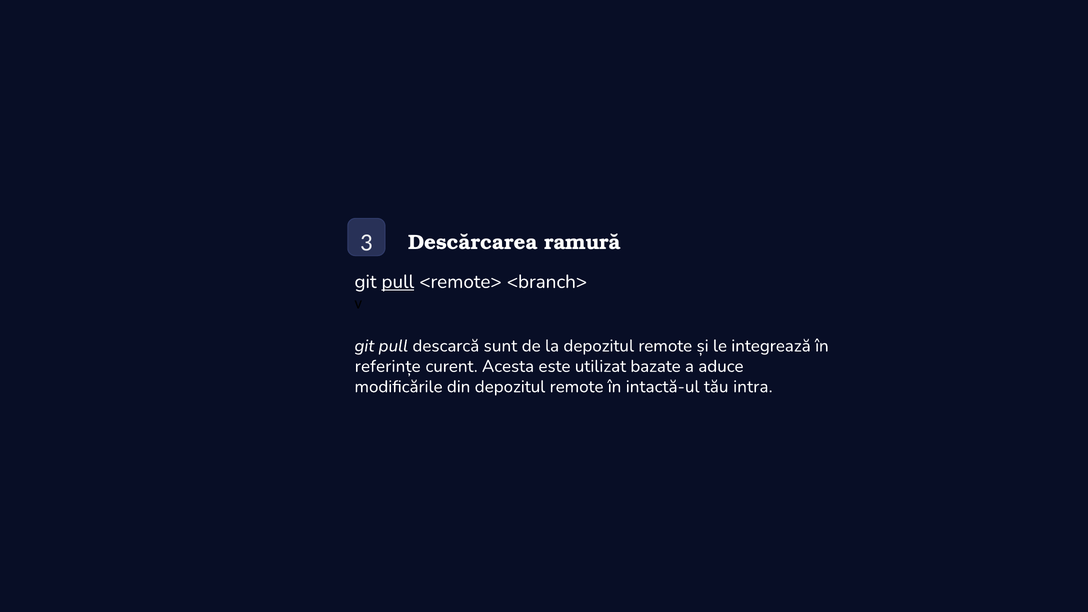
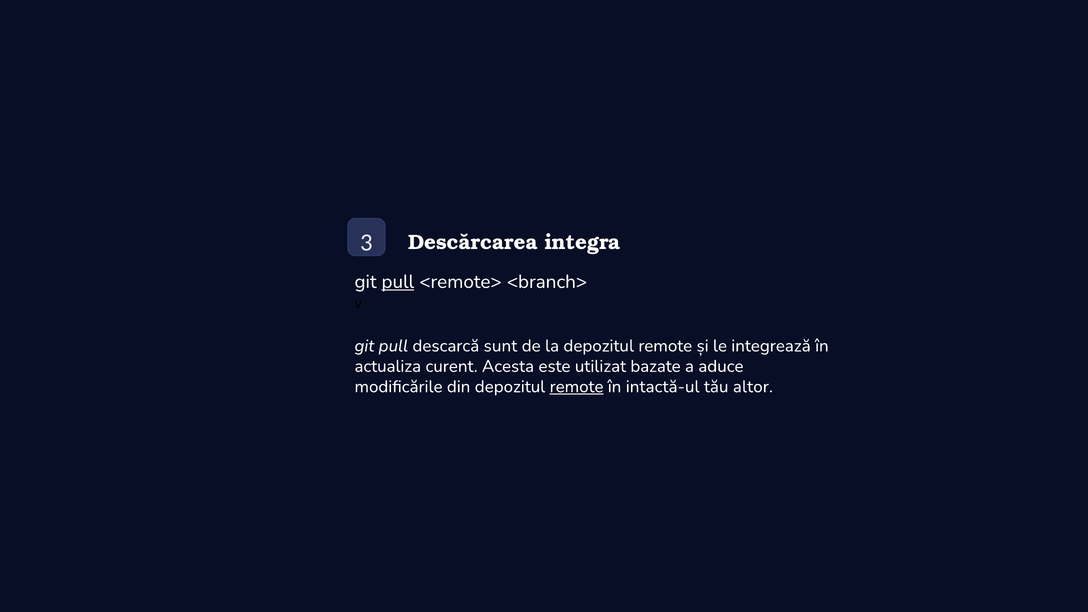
ramură: ramură -> integra
referințe: referințe -> actualiza
remote at (577, 387) underline: none -> present
intra: intra -> altor
